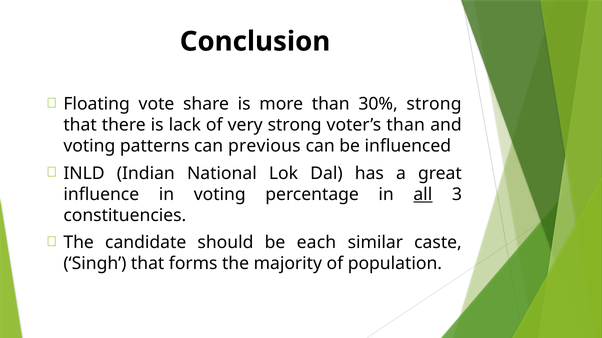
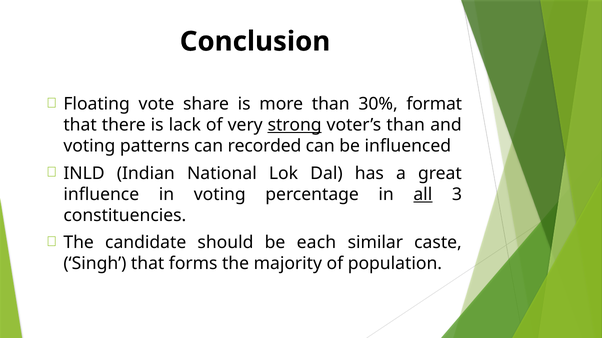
30% strong: strong -> format
strong at (295, 125) underline: none -> present
previous: previous -> recorded
